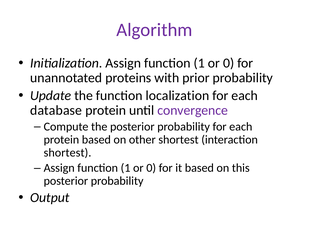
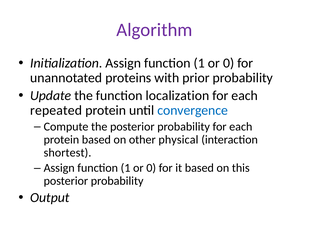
database: database -> repeated
convergence colour: purple -> blue
other shortest: shortest -> physical
